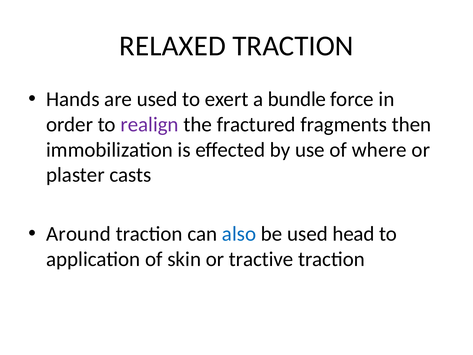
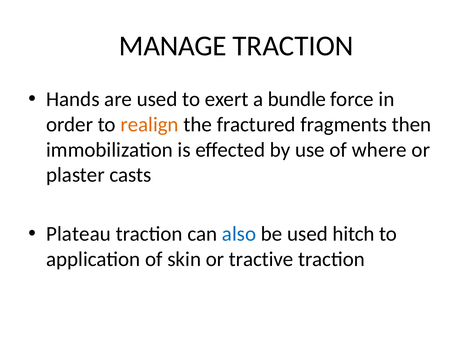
RELAXED: RELAXED -> MANAGE
realign colour: purple -> orange
Around: Around -> Plateau
head: head -> hitch
